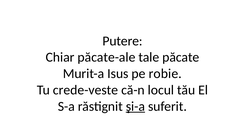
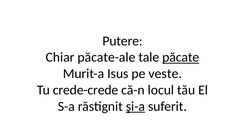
păcate underline: none -> present
robie: robie -> veste
crede-veste: crede-veste -> crede-crede
